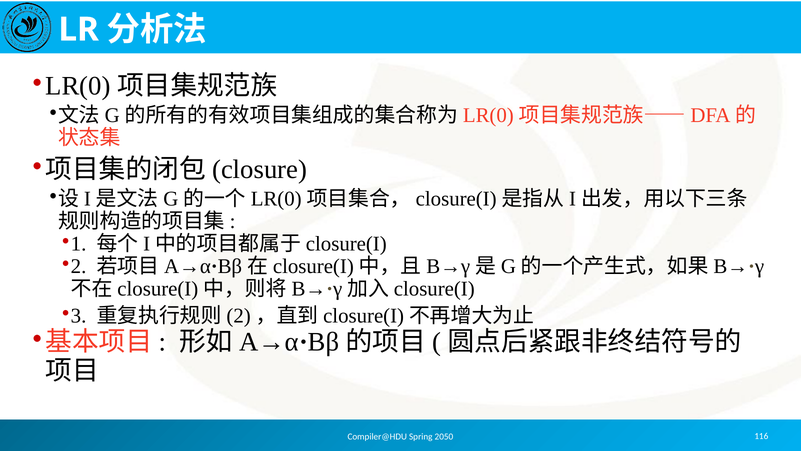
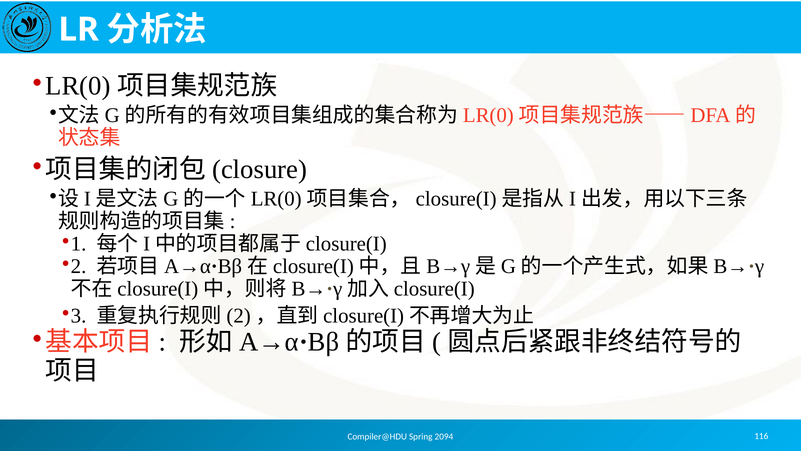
2050: 2050 -> 2094
